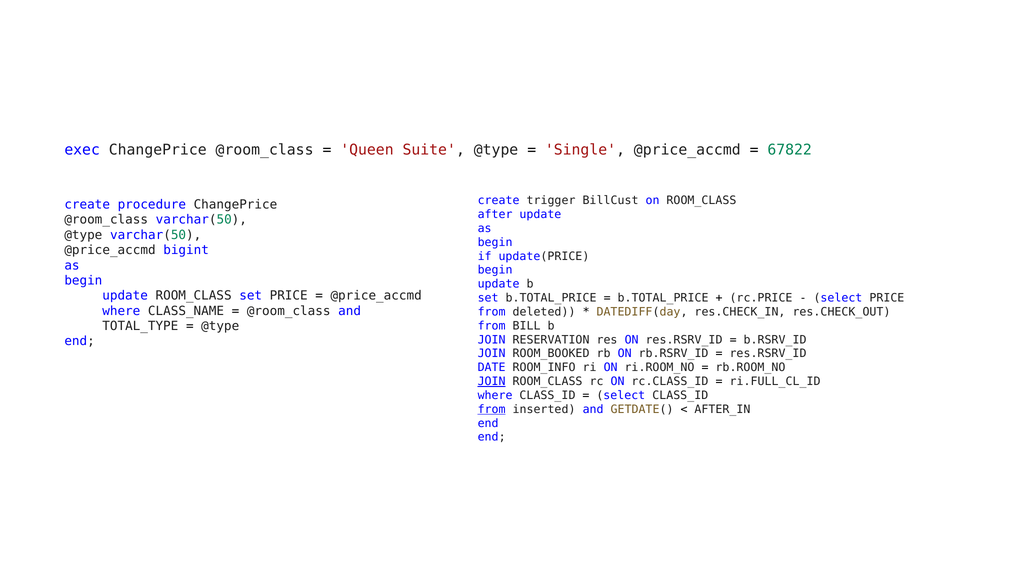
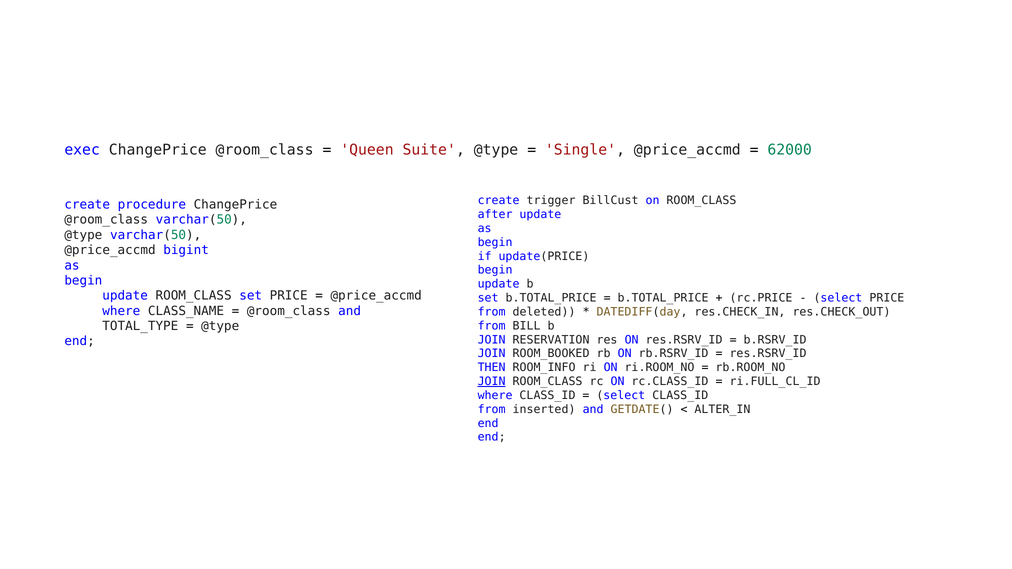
67822: 67822 -> 62000
DATE: DATE -> THEN
from at (492, 409) underline: present -> none
AFTER_IN: AFTER_IN -> ALTER_IN
